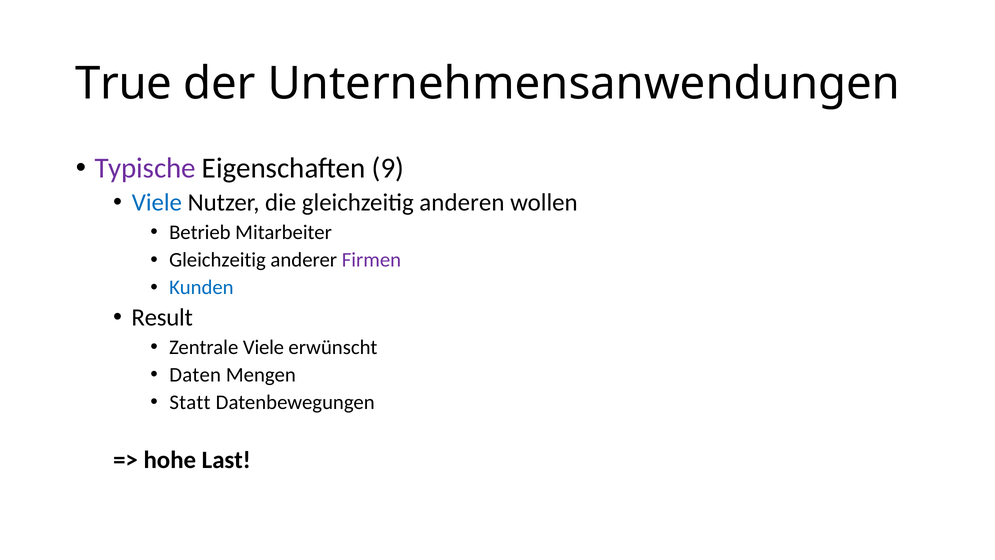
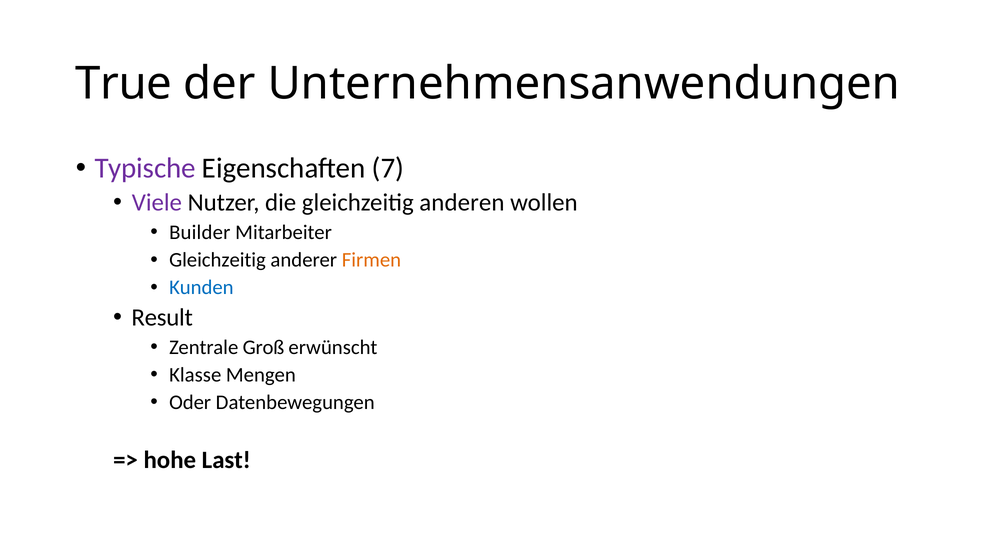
9: 9 -> 7
Viele at (157, 202) colour: blue -> purple
Betrieb: Betrieb -> Builder
Firmen colour: purple -> orange
Zentrale Viele: Viele -> Groß
Daten: Daten -> Klasse
Statt: Statt -> Oder
